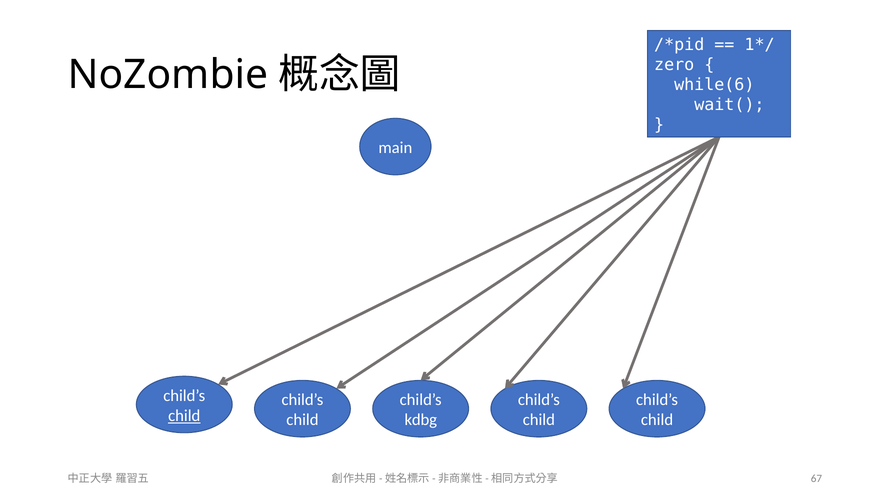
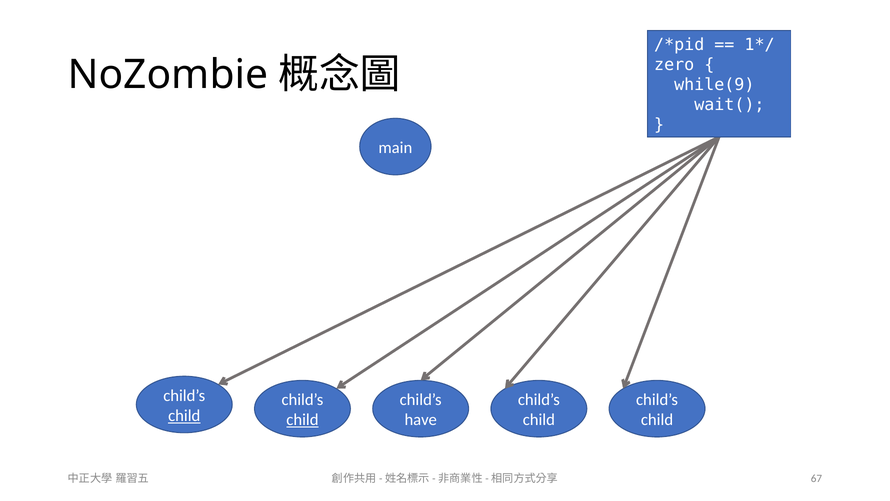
while(6: while(6 -> while(9
child at (302, 420) underline: none -> present
kdbg: kdbg -> have
